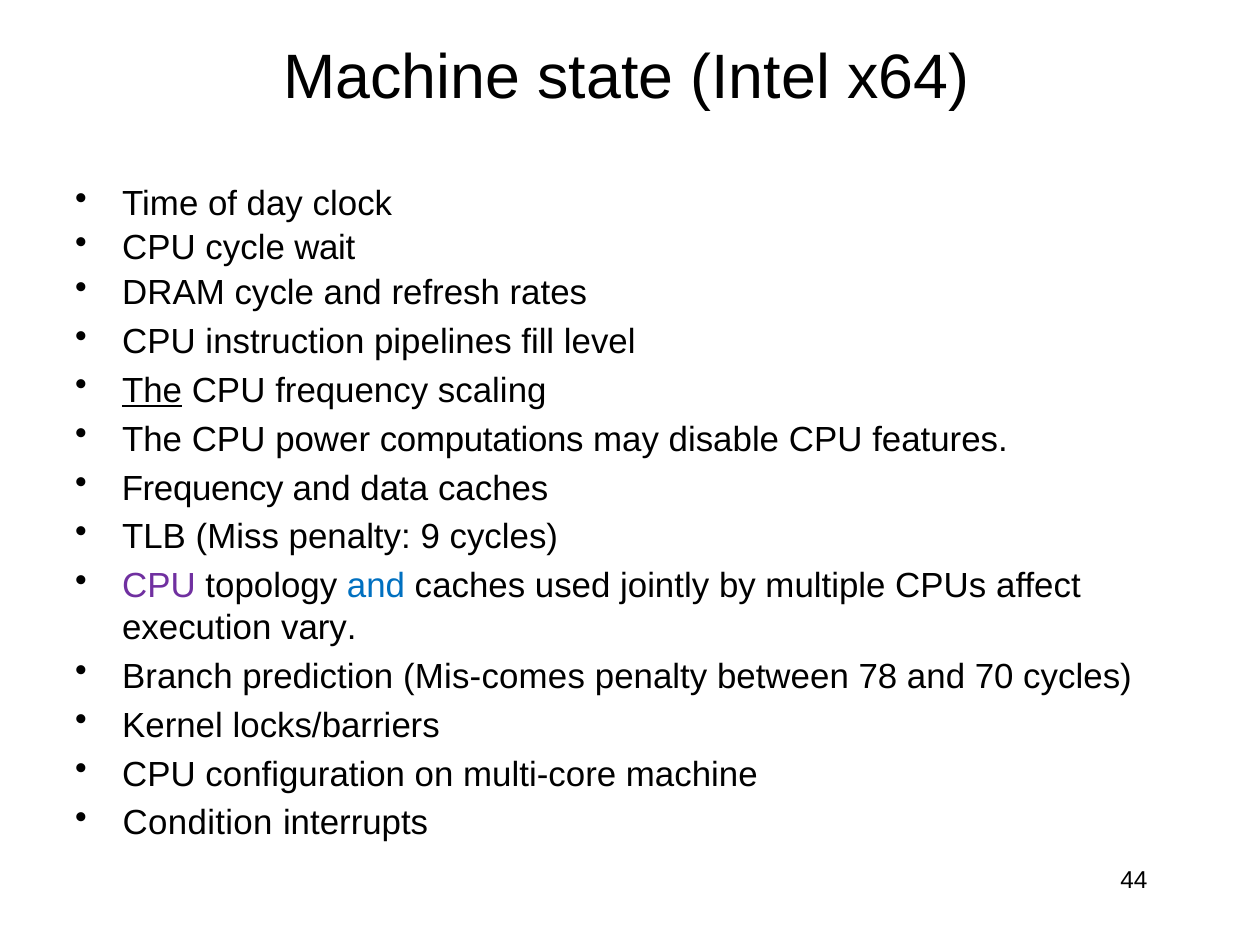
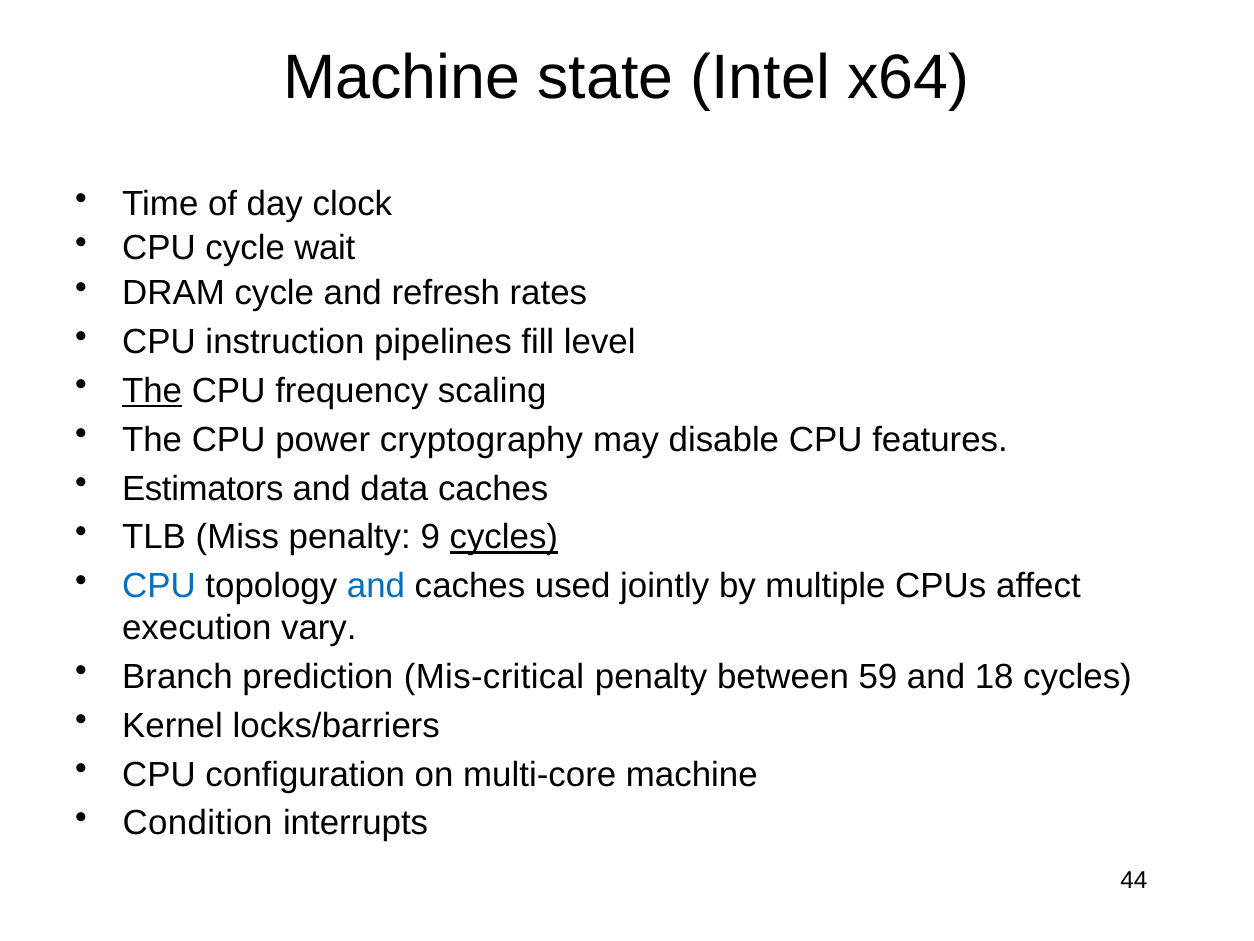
computations: computations -> cryptography
Frequency at (203, 488): Frequency -> Estimators
cycles at (504, 537) underline: none -> present
CPU at (159, 586) colour: purple -> blue
Mis-comes: Mis-comes -> Mis-critical
78: 78 -> 59
70: 70 -> 18
